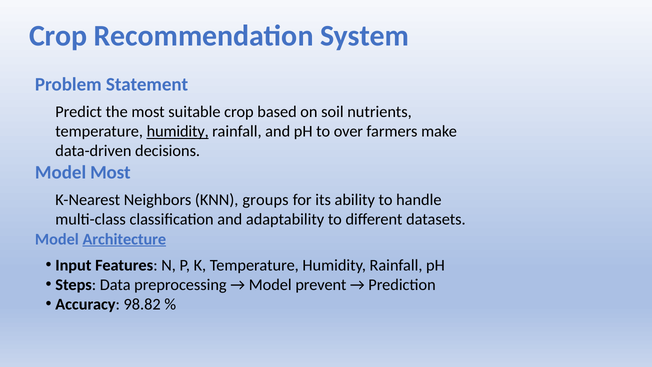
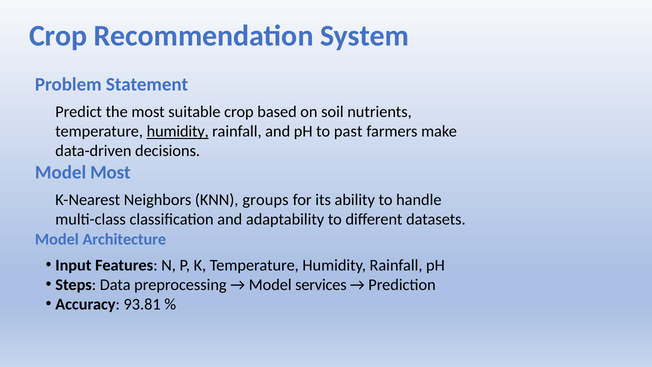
over: over -> past
Architecture underline: present -> none
prevent: prevent -> services
98.82: 98.82 -> 93.81
